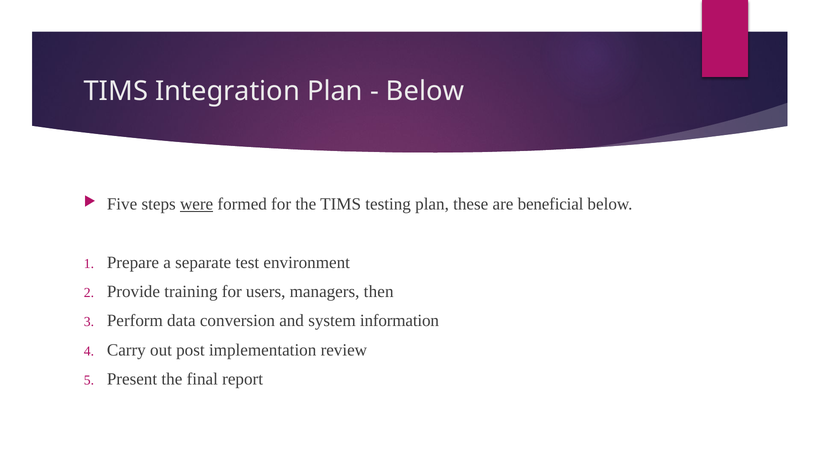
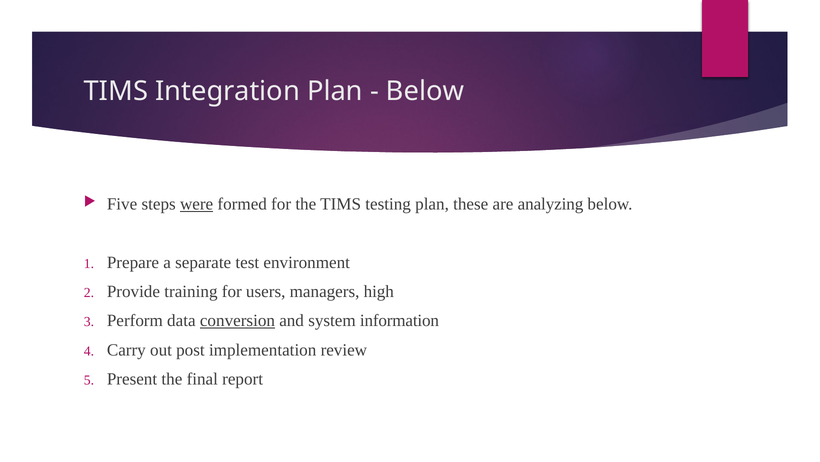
beneficial: beneficial -> analyzing
then: then -> high
conversion underline: none -> present
